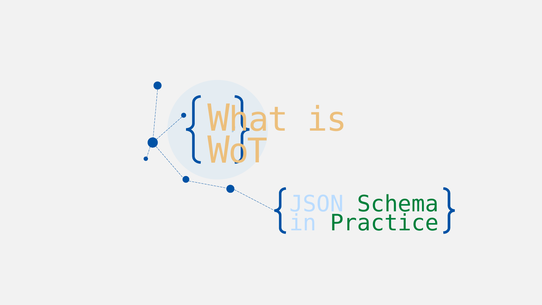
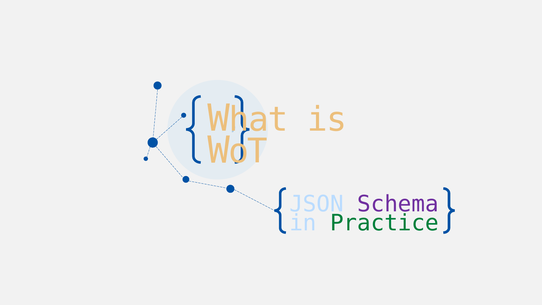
Schema colour: green -> purple
